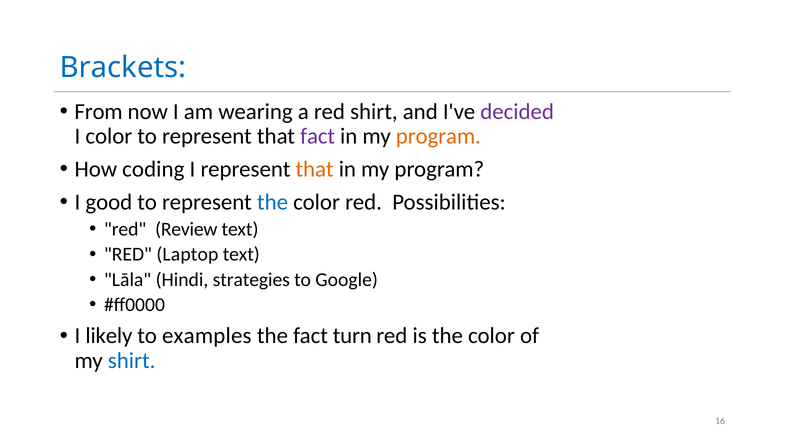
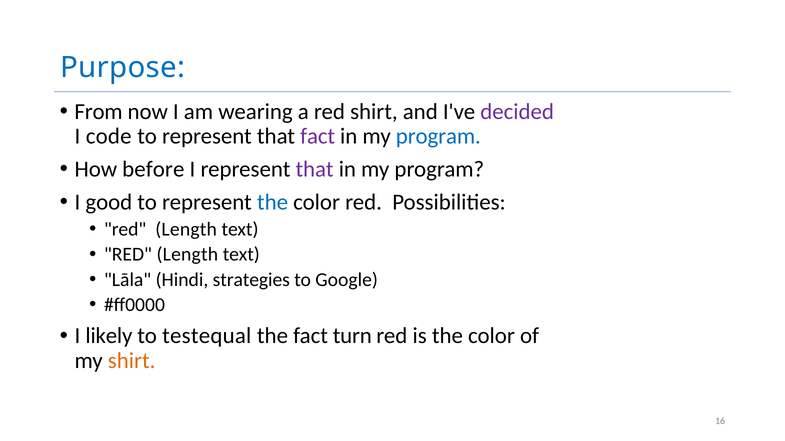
Brackets: Brackets -> Purpose
I color: color -> code
program at (438, 136) colour: orange -> blue
coding: coding -> before
that at (315, 169) colour: orange -> purple
Review at (186, 229): Review -> Length
Laptop at (187, 255): Laptop -> Length
examples: examples -> testequal
shirt at (132, 361) colour: blue -> orange
